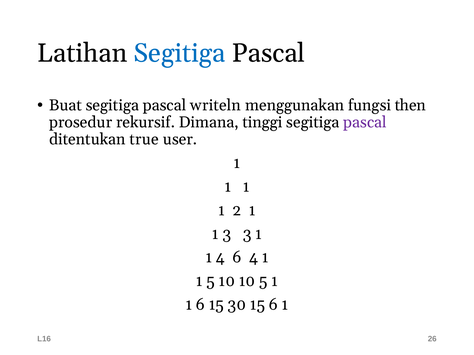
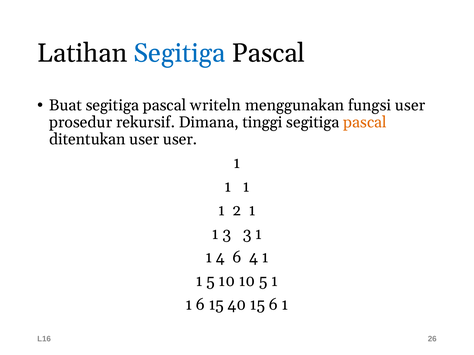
fungsi then: then -> user
pascal at (365, 123) colour: purple -> orange
ditentukan true: true -> user
30: 30 -> 40
